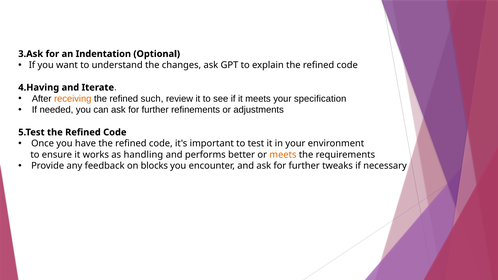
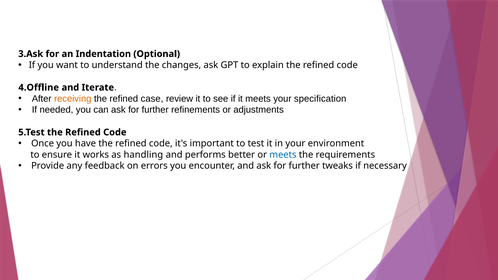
4.Having: 4.Having -> 4.Offline
such: such -> case
meets at (283, 155) colour: orange -> blue
blocks: blocks -> errors
